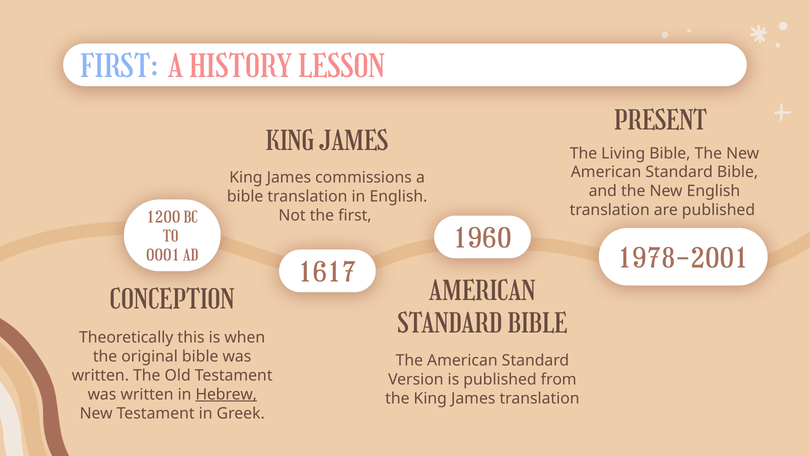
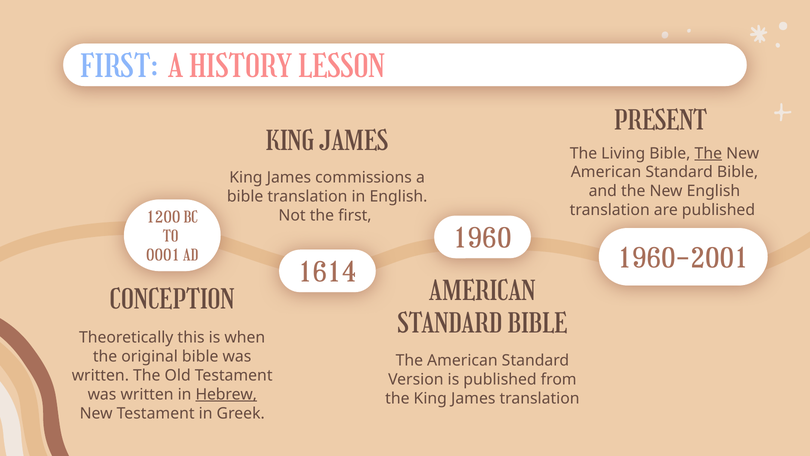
The at (708, 153) underline: none -> present
1978-2001: 1978-2001 -> 1960-2001
1617: 1617 -> 1614
